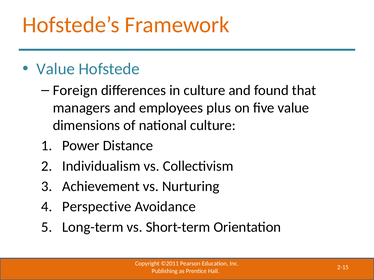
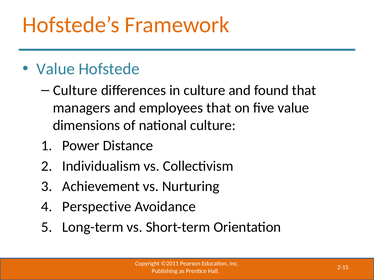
Foreign at (75, 91): Foreign -> Culture
employees plus: plus -> that
